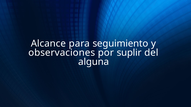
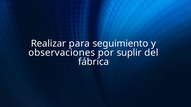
Alcance: Alcance -> Realizar
alguna: alguna -> fábrica
